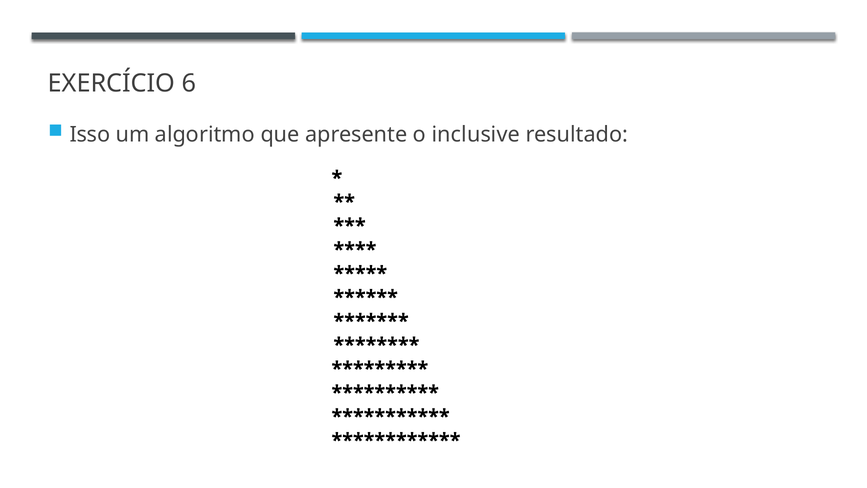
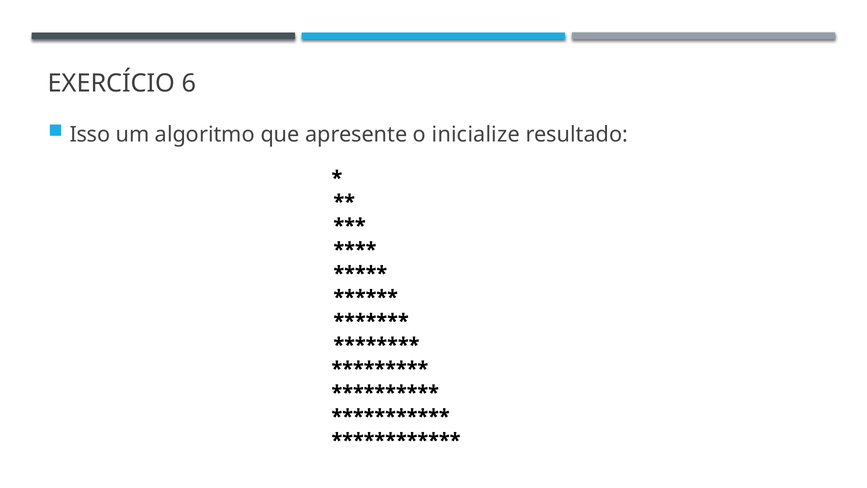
inclusive: inclusive -> inicialize
